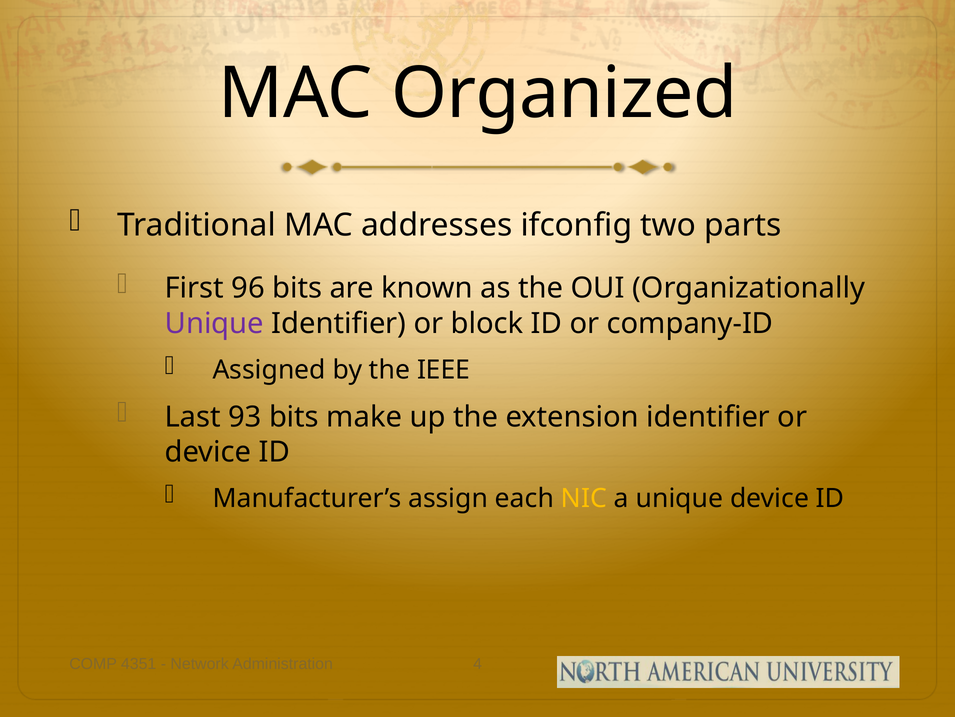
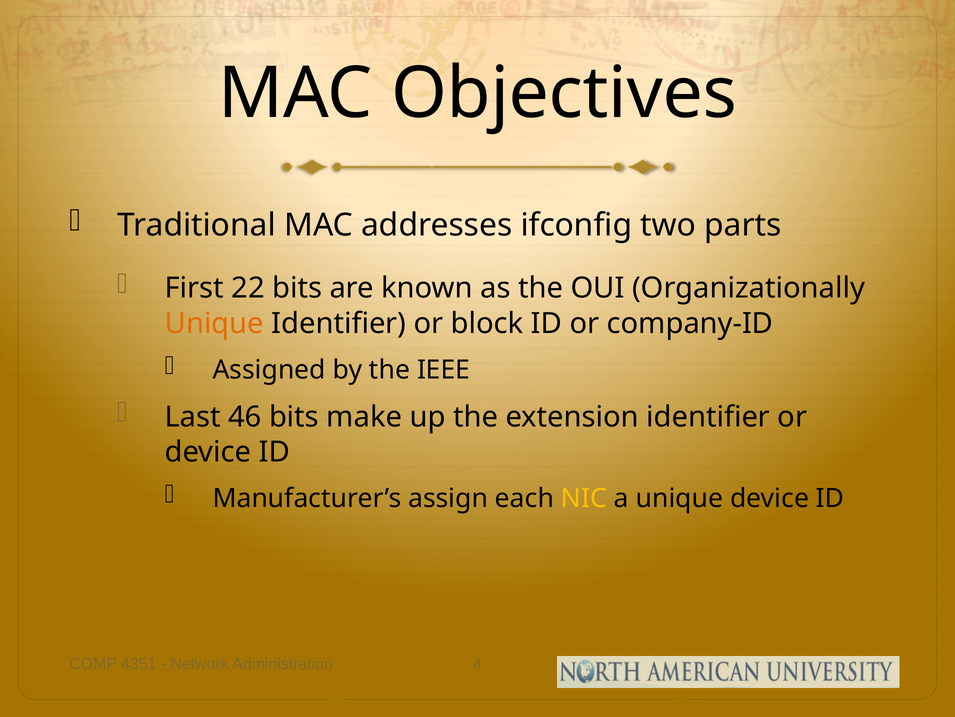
Organized: Organized -> Objectives
96: 96 -> 22
Unique at (214, 323) colour: purple -> orange
93: 93 -> 46
